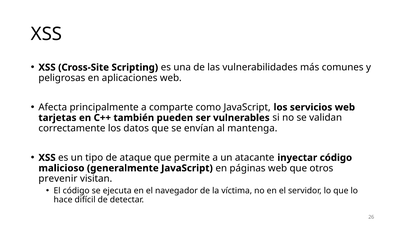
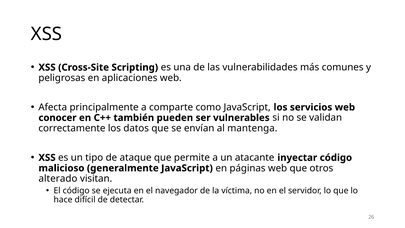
tarjetas: tarjetas -> conocer
prevenir: prevenir -> alterado
